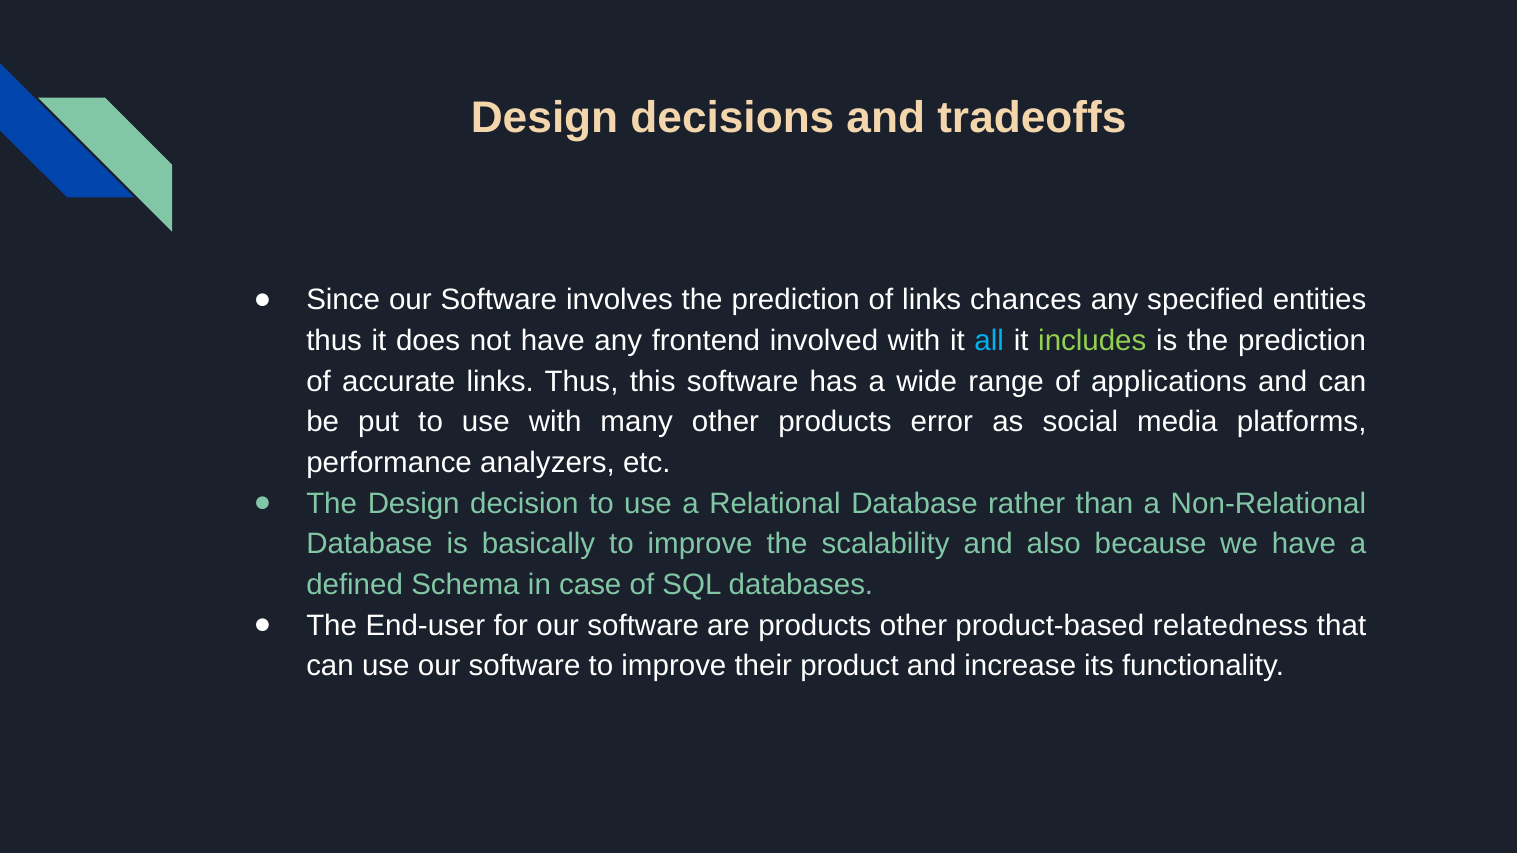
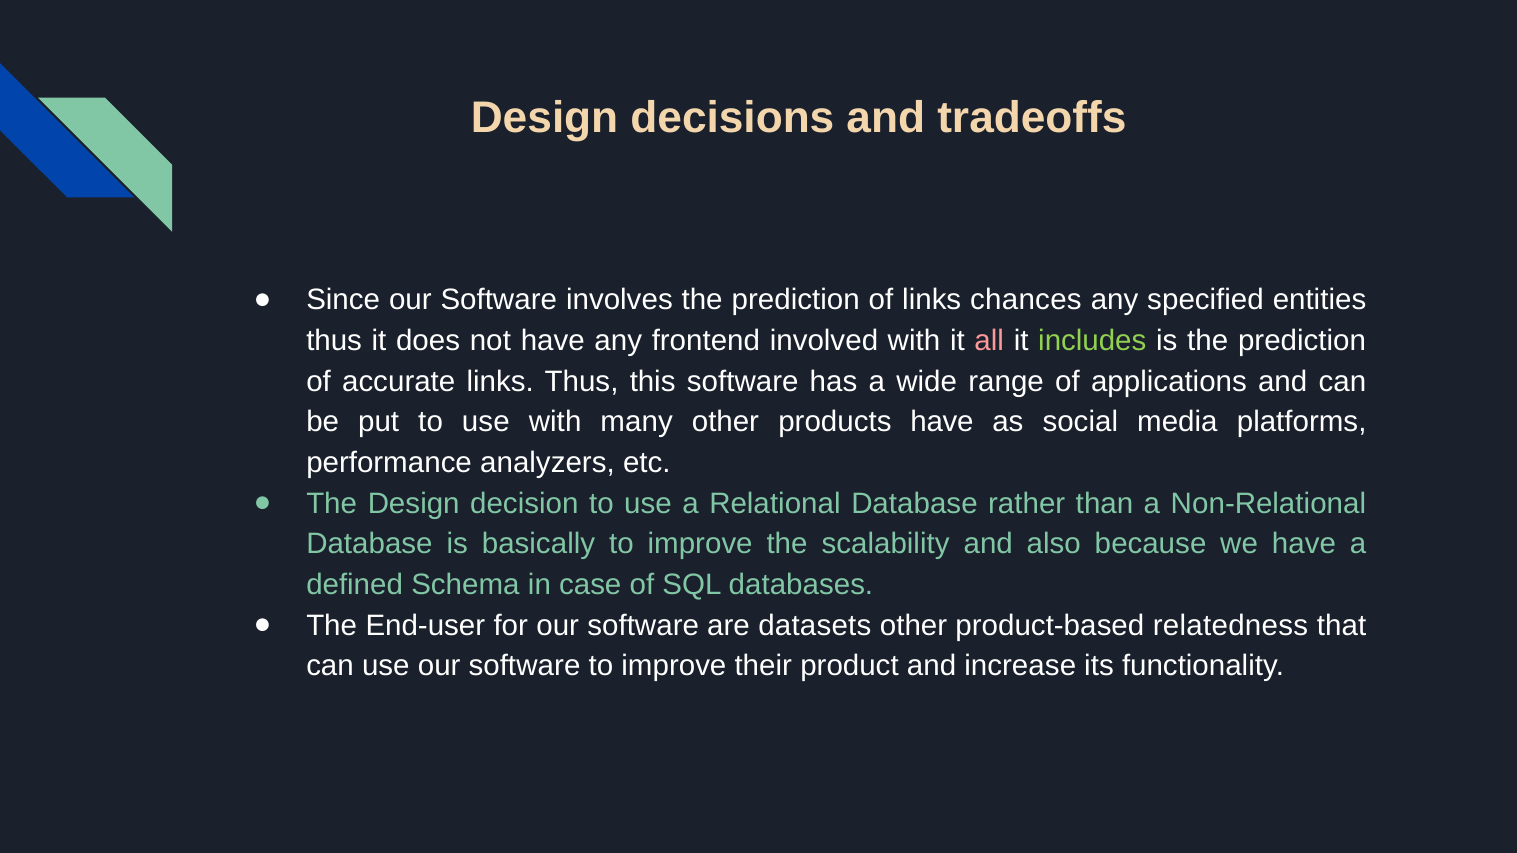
all colour: light blue -> pink
products error: error -> have
are products: products -> datasets
